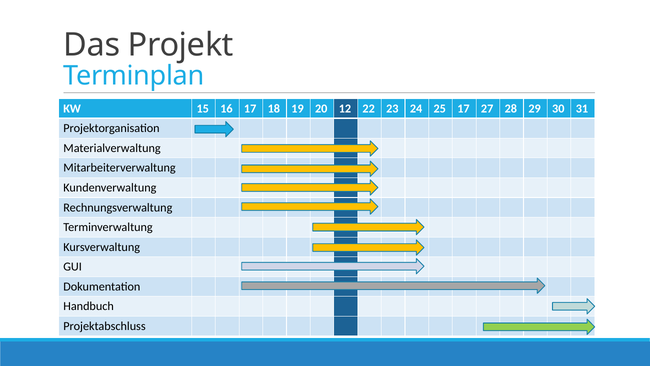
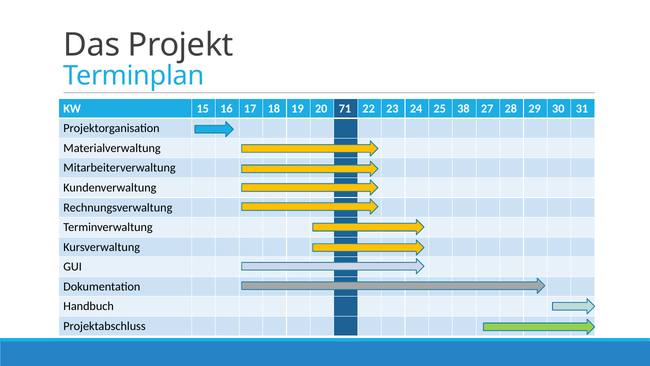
12: 12 -> 71
25 17: 17 -> 38
